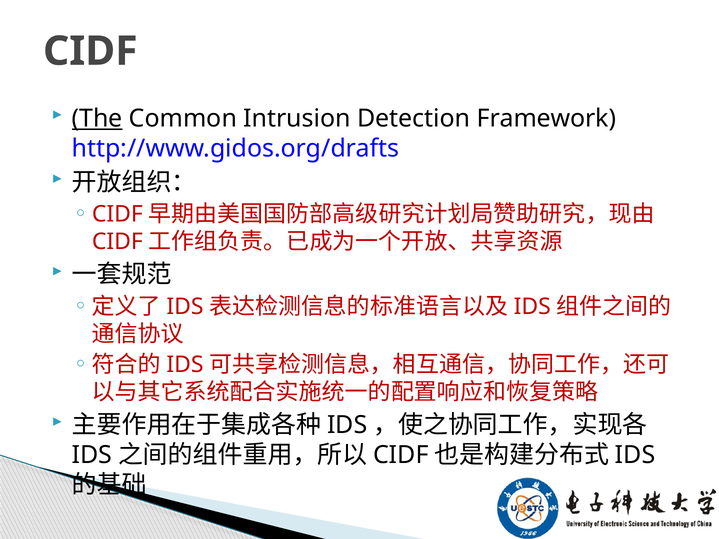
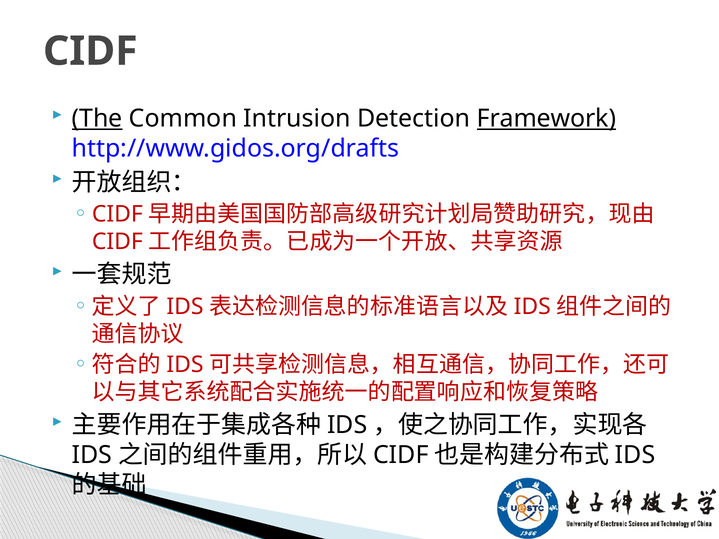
Framework underline: none -> present
